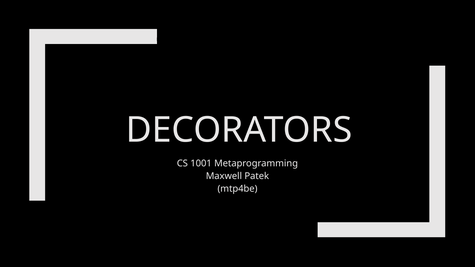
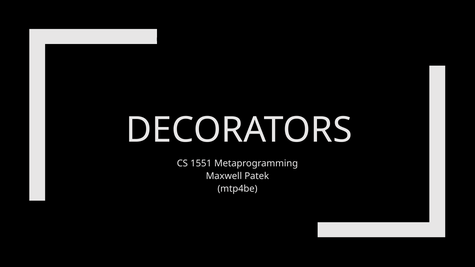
1001: 1001 -> 1551
